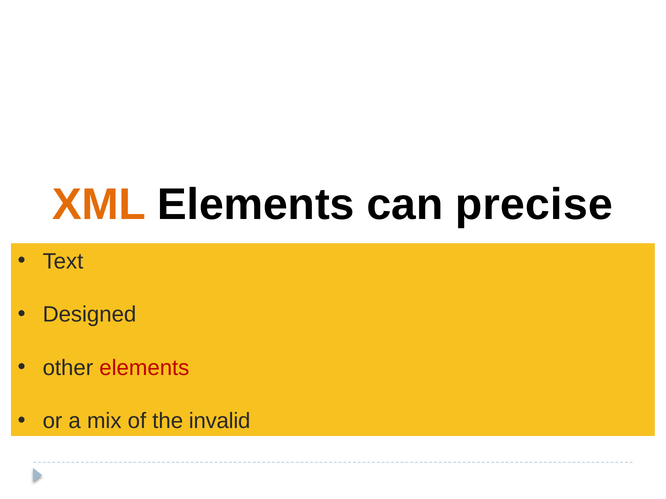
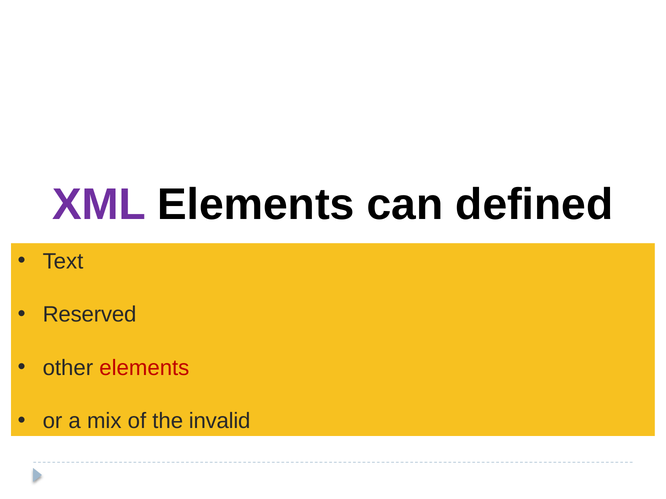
XML colour: orange -> purple
precise: precise -> defined
Designed: Designed -> Reserved
